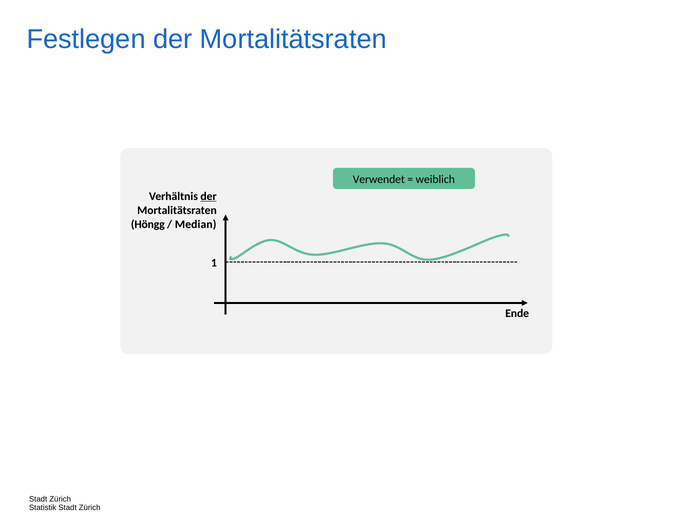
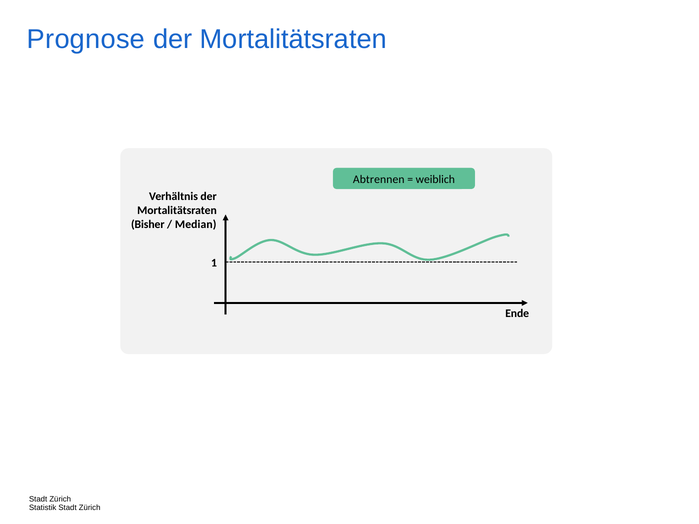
Festlegen: Festlegen -> Prognose
Verwendet: Verwendet -> Abtrennen
der at (209, 196) underline: present -> none
Höngg: Höngg -> Bisher
